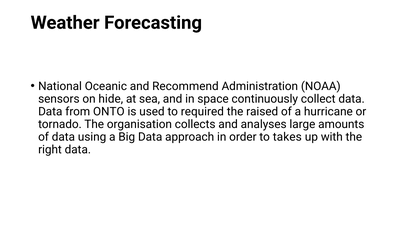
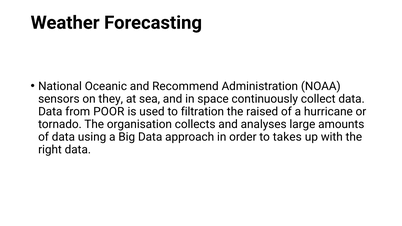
hide: hide -> they
ONTO: ONTO -> POOR
required: required -> filtration
